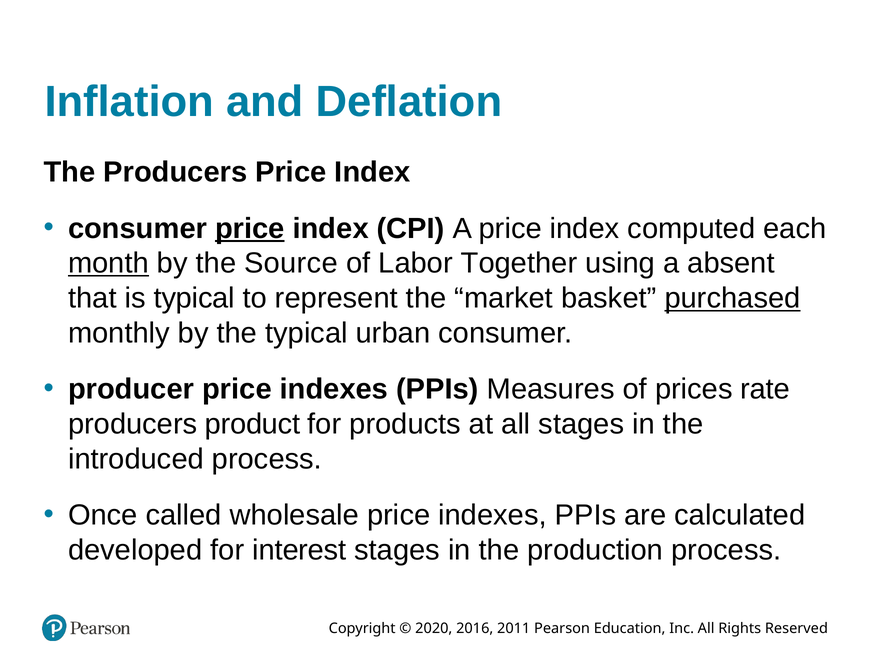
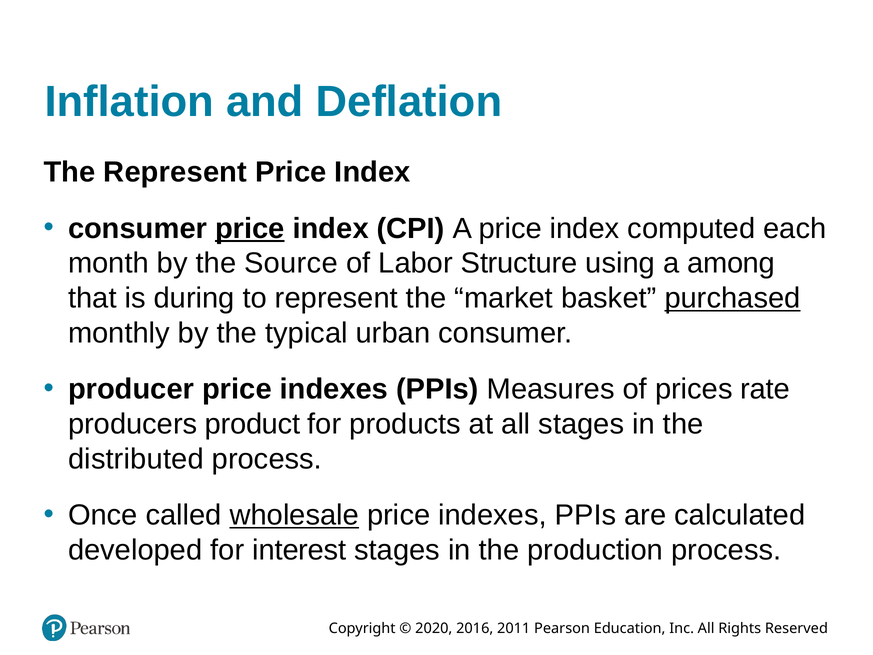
The Producers: Producers -> Represent
month underline: present -> none
Together: Together -> Structure
absent: absent -> among
is typical: typical -> during
introduced: introduced -> distributed
wholesale underline: none -> present
